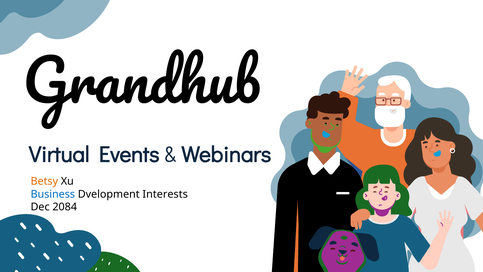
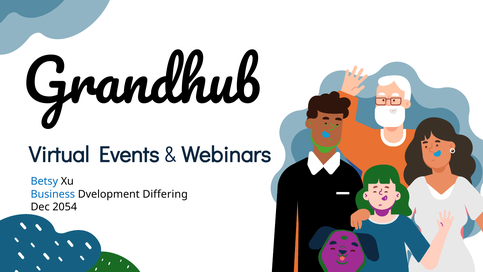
Betsy colour: orange -> blue
Interests: Interests -> Differing
2084: 2084 -> 2054
